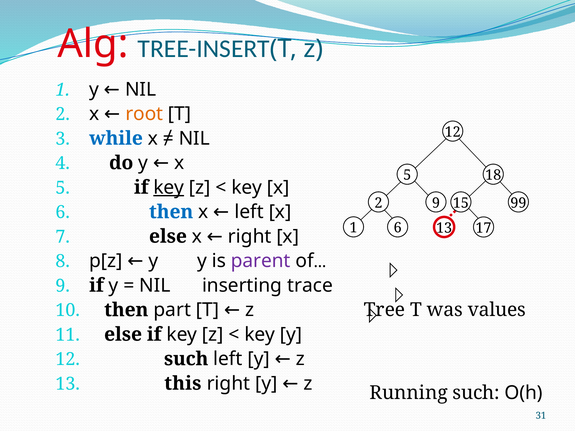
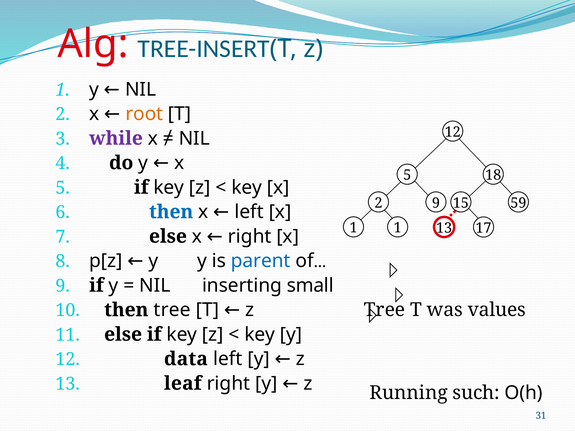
while colour: blue -> purple
key at (169, 187) underline: present -> none
99: 99 -> 59
1 6: 6 -> 1
parent colour: purple -> blue
trace: trace -> small
then part: part -> tree
12 such: such -> data
this: this -> leaf
